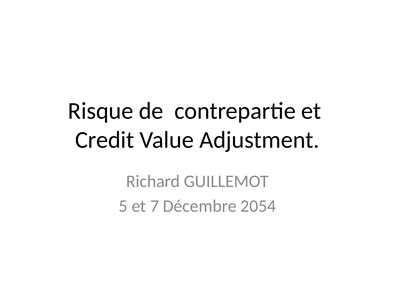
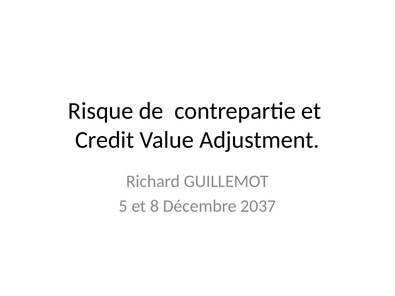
7: 7 -> 8
2054: 2054 -> 2037
